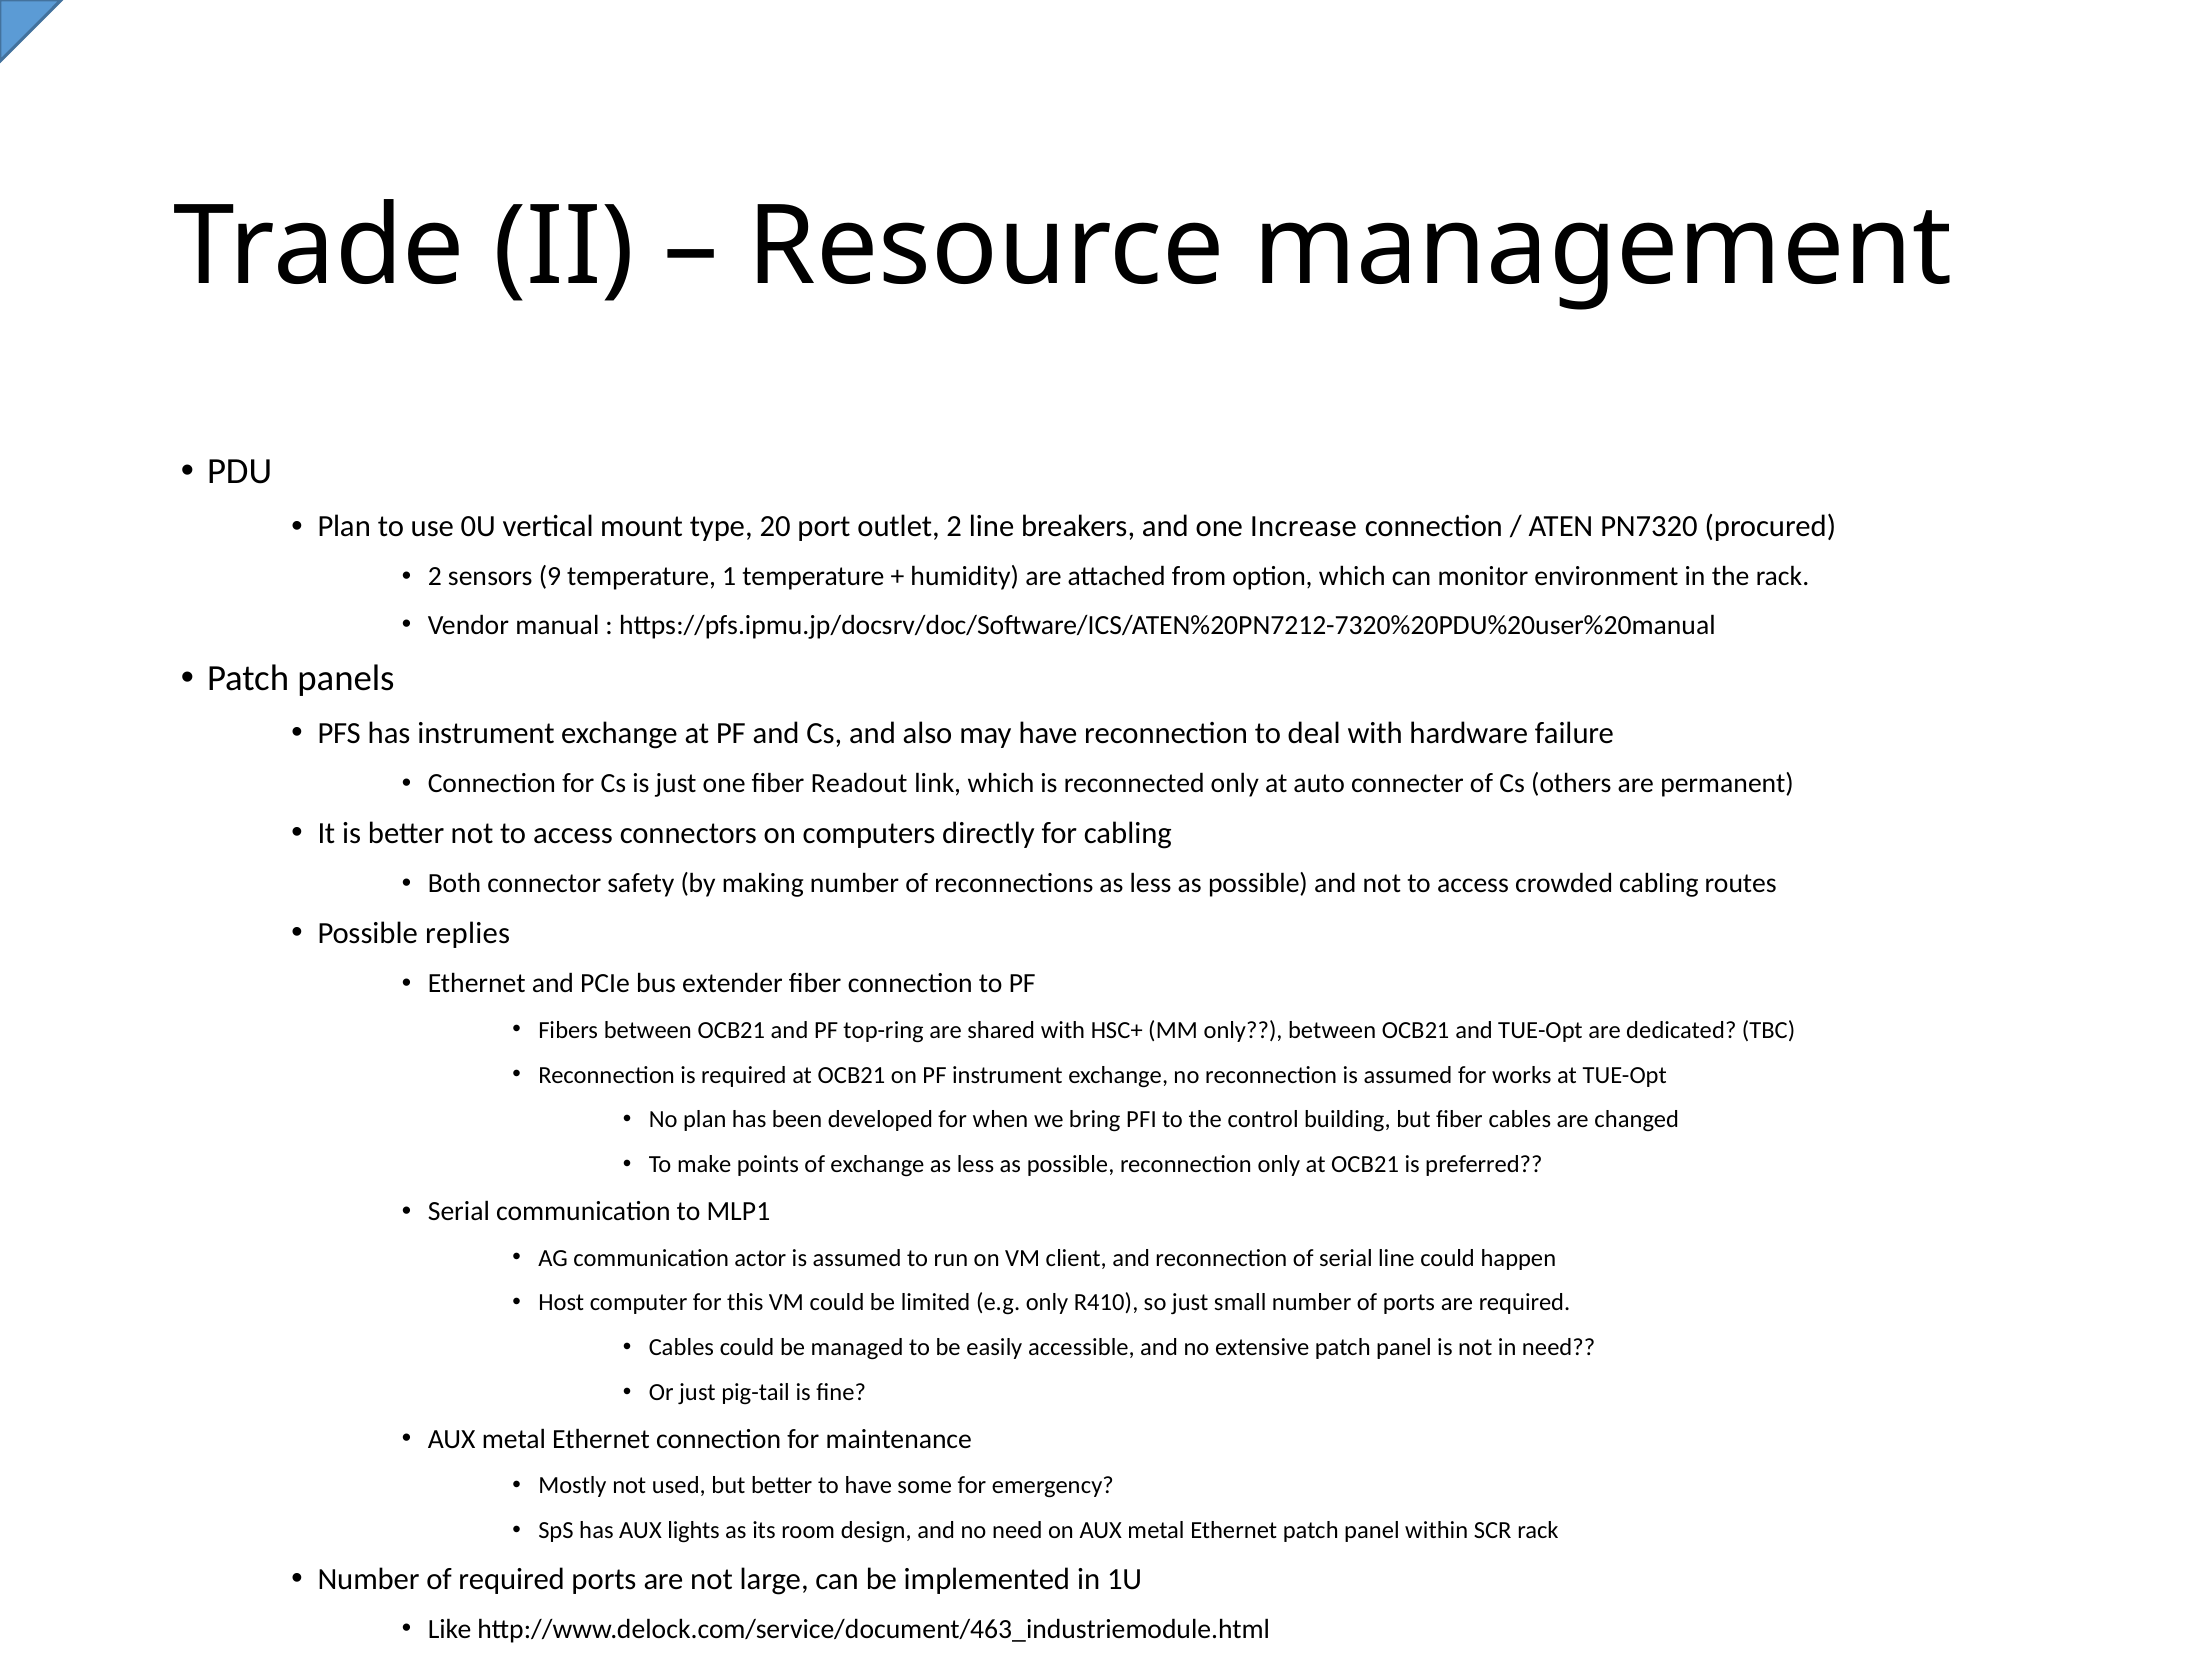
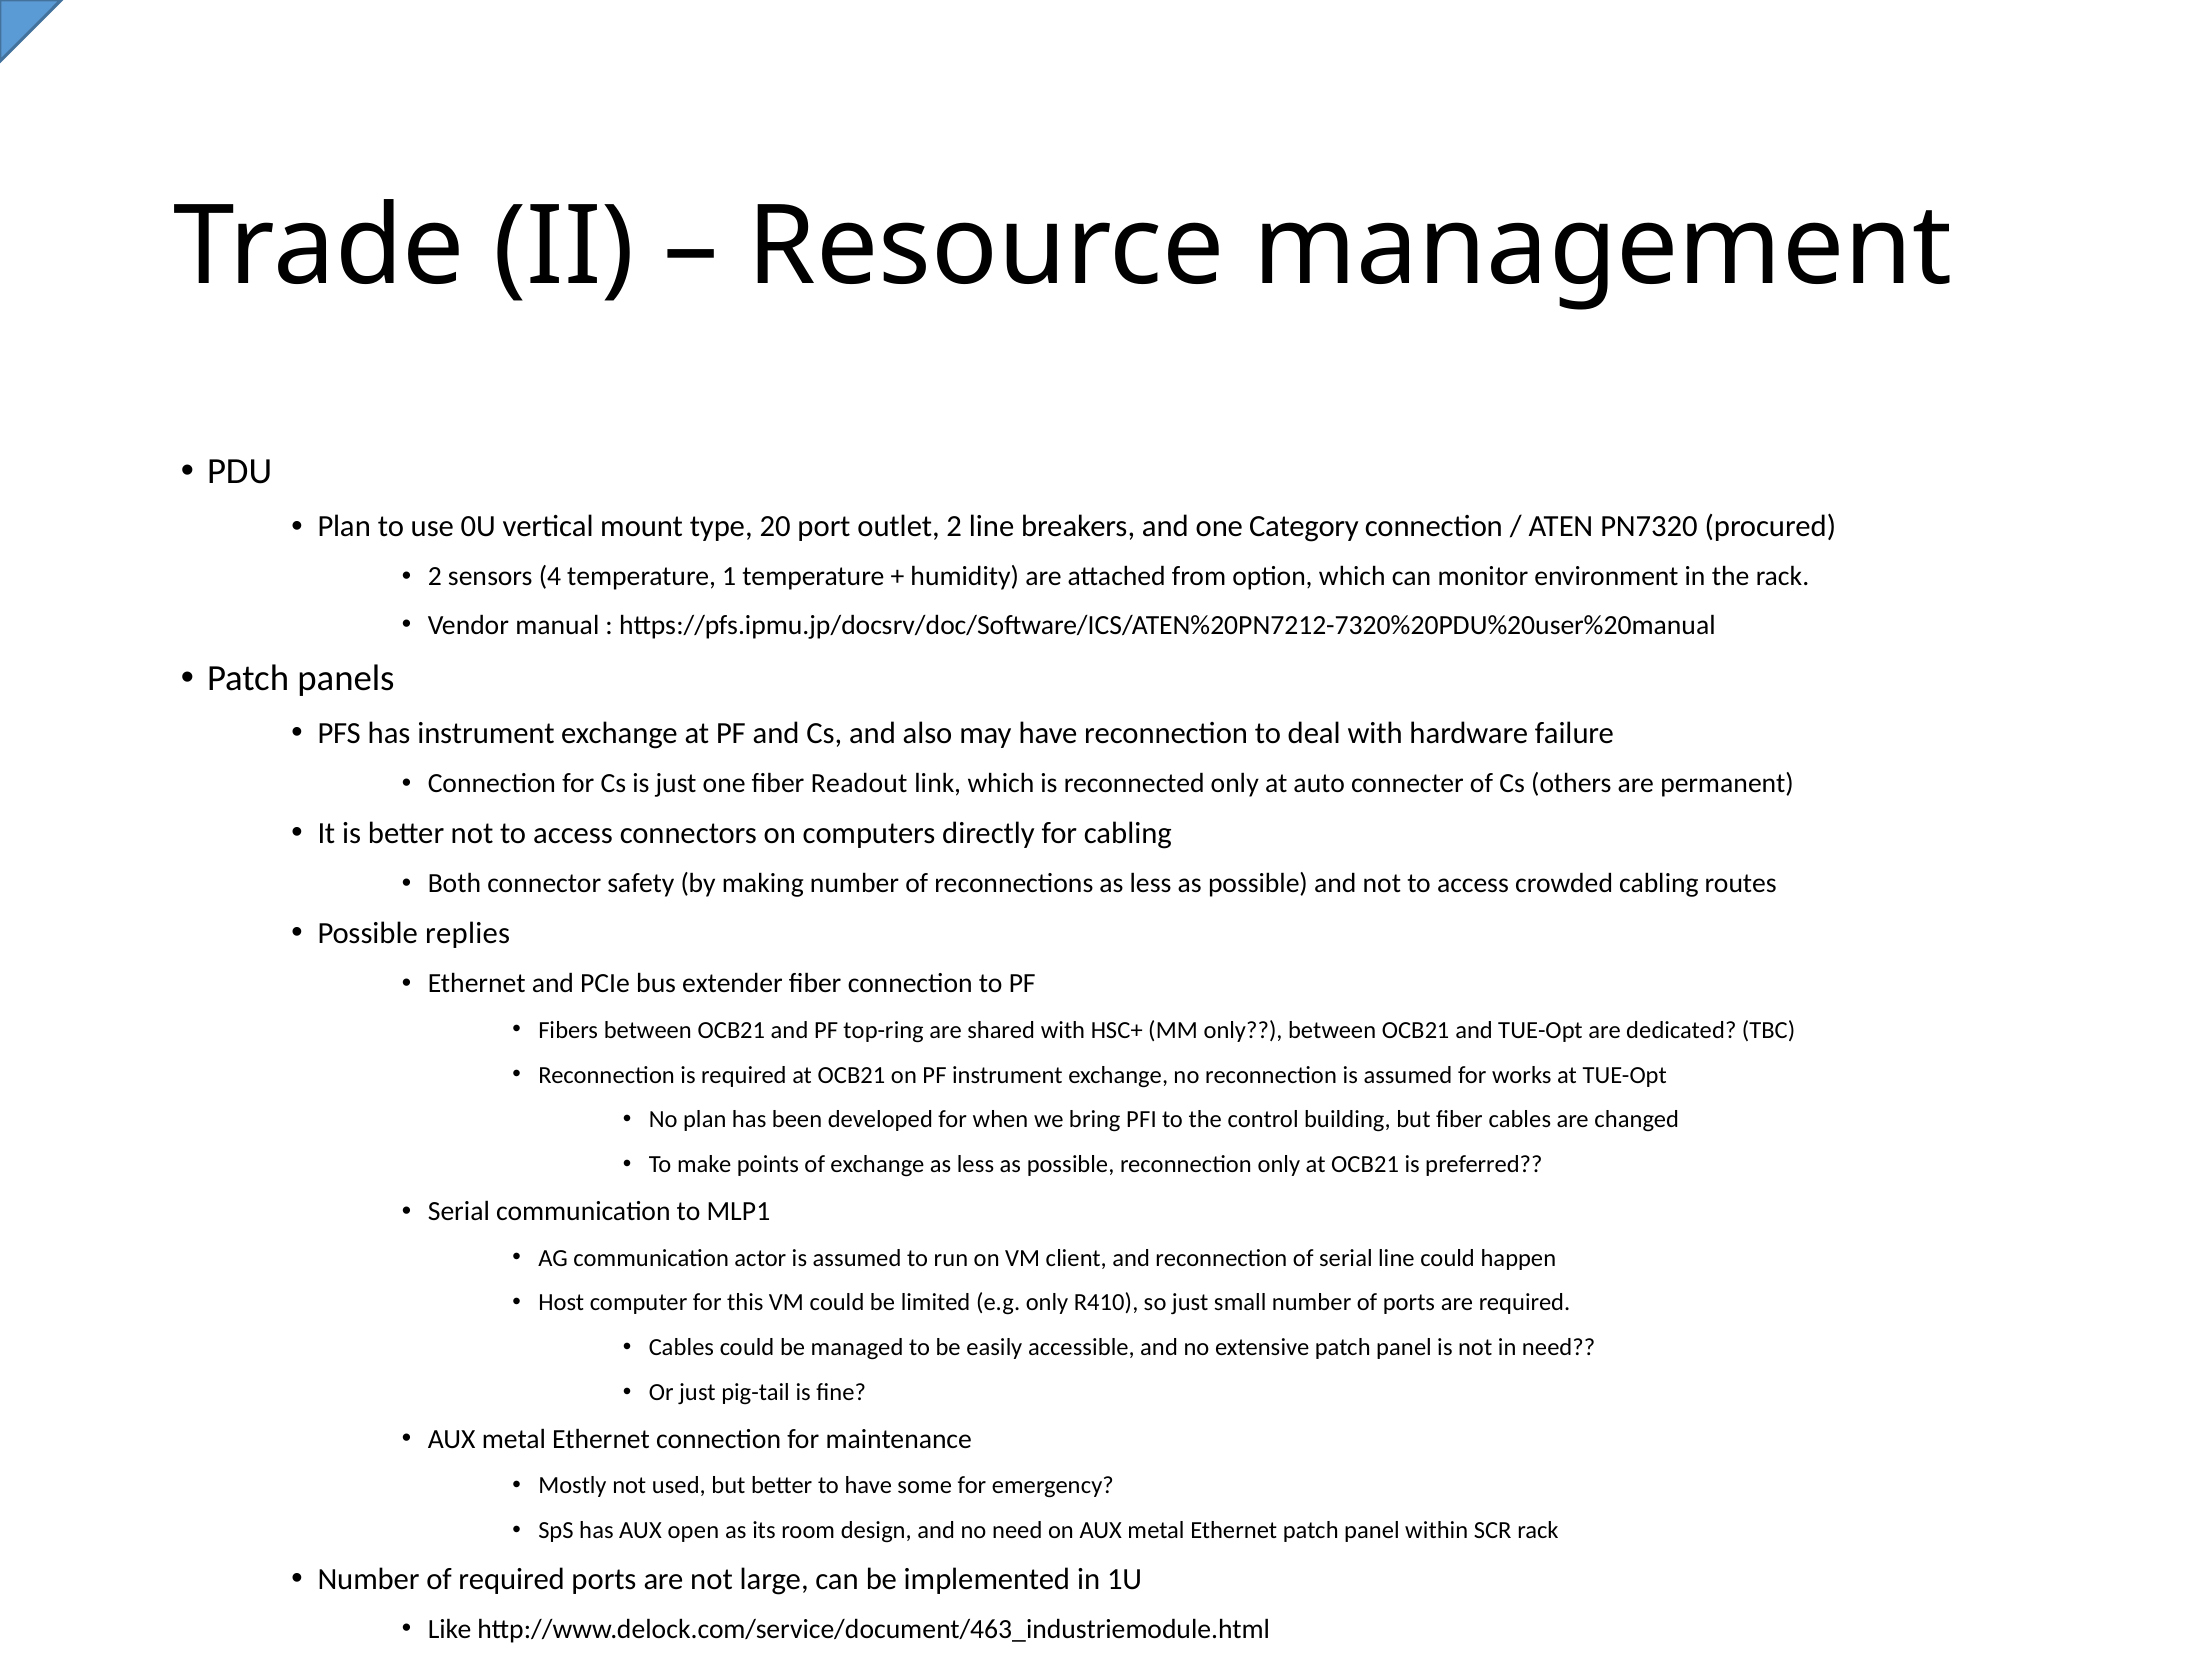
Increase: Increase -> Category
9: 9 -> 4
lights: lights -> open
